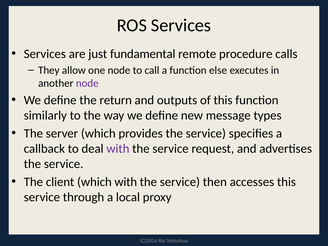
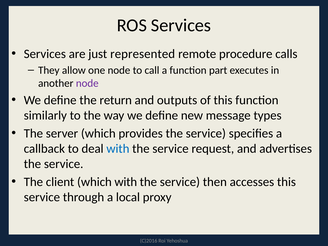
fundamental: fundamental -> represented
else: else -> part
with at (118, 149) colour: purple -> blue
